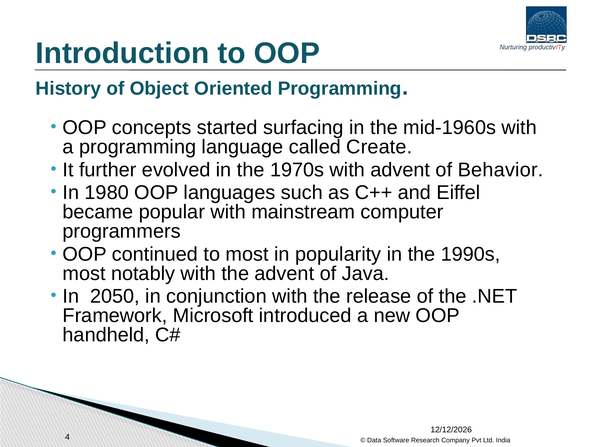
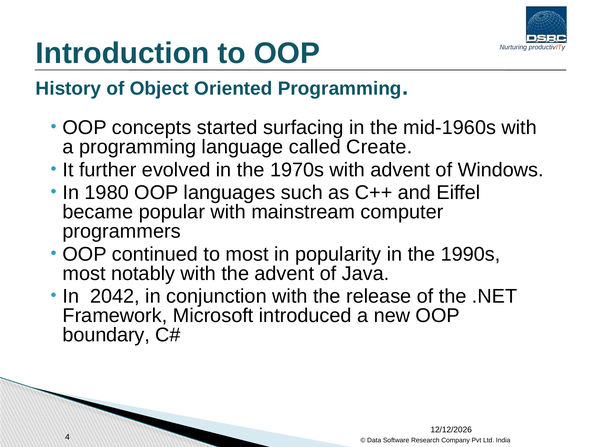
Behavior: Behavior -> Windows
2050: 2050 -> 2042
handheld: handheld -> boundary
